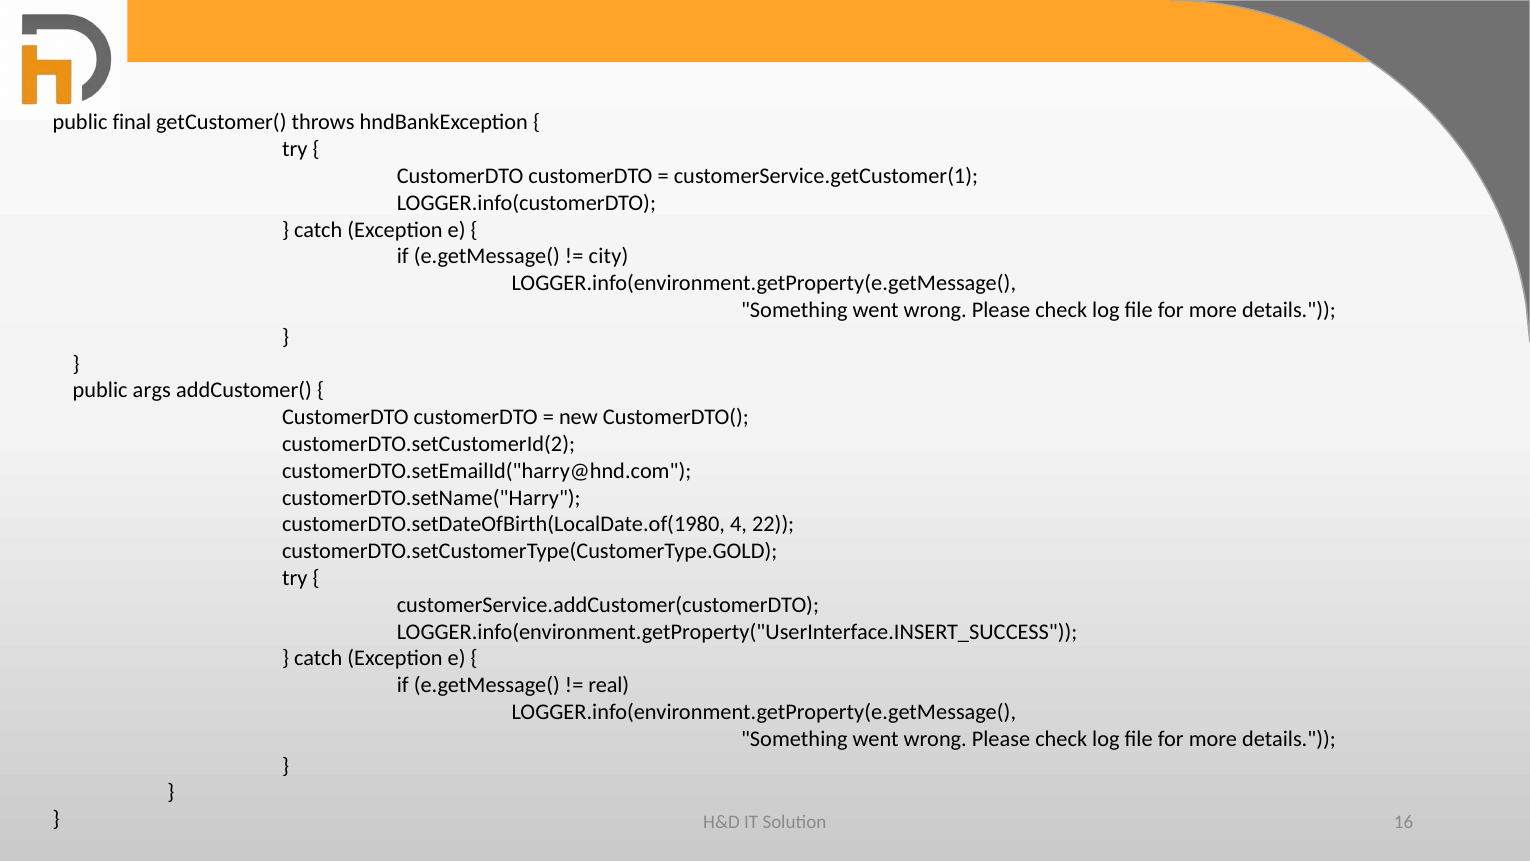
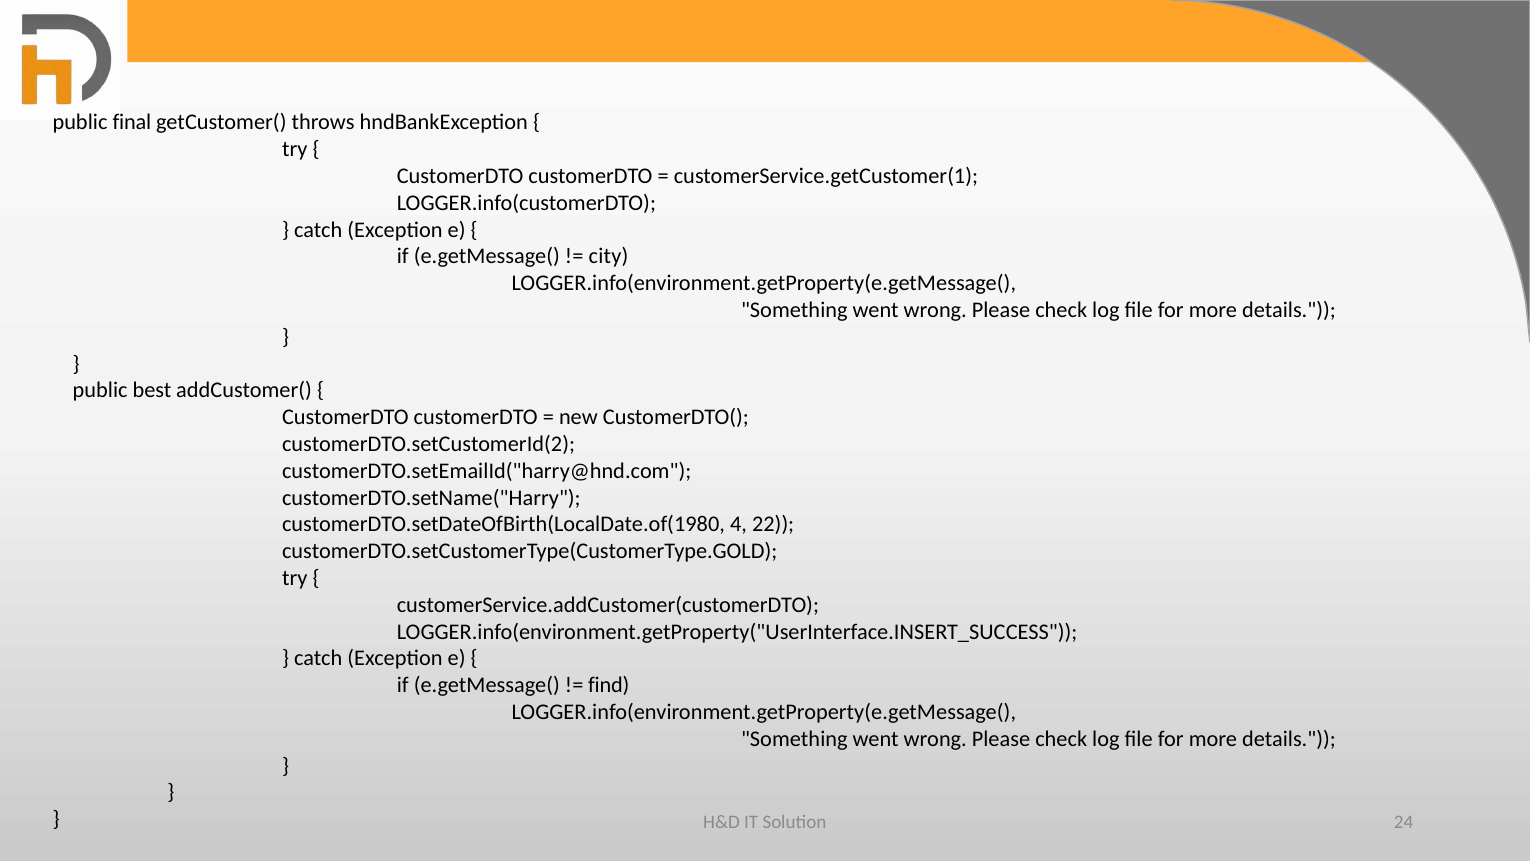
args: args -> best
real: real -> find
16: 16 -> 24
